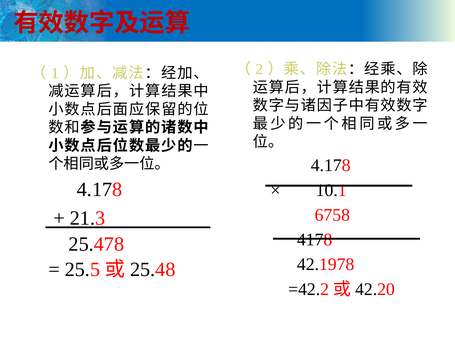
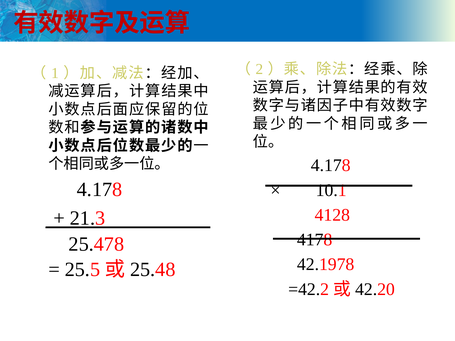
6758: 6758 -> 4128
